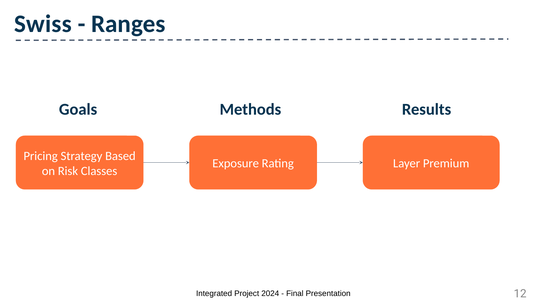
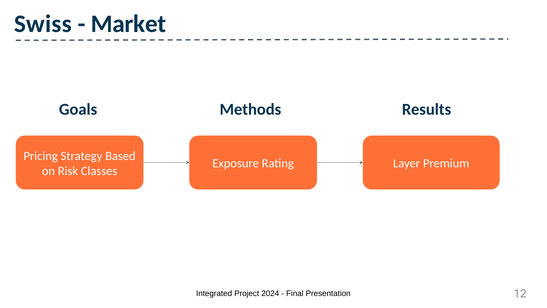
Ranges: Ranges -> Market
